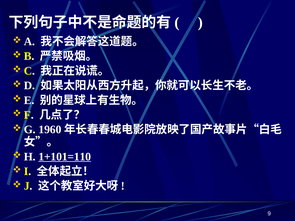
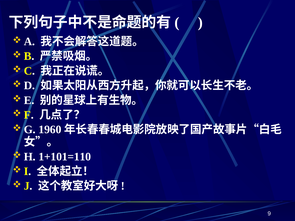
1+101=110 underline: present -> none
